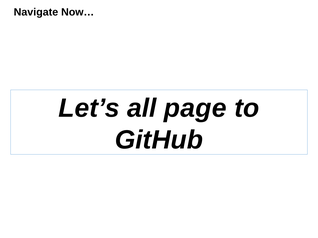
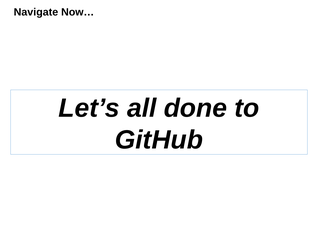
page: page -> done
